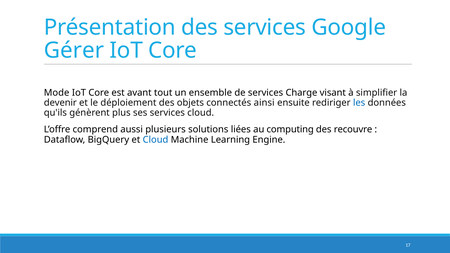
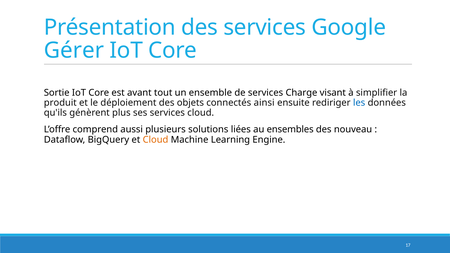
Mode: Mode -> Sortie
devenir: devenir -> produit
computing: computing -> ensembles
recouvre: recouvre -> nouveau
Cloud at (156, 140) colour: blue -> orange
